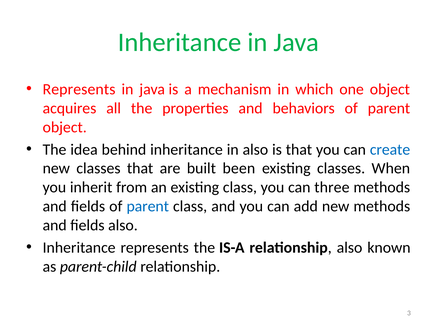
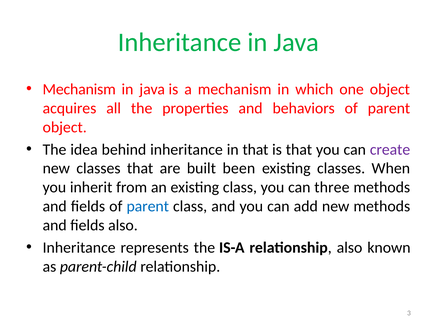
Represents at (79, 89): Represents -> Mechanism
in also: also -> that
create colour: blue -> purple
